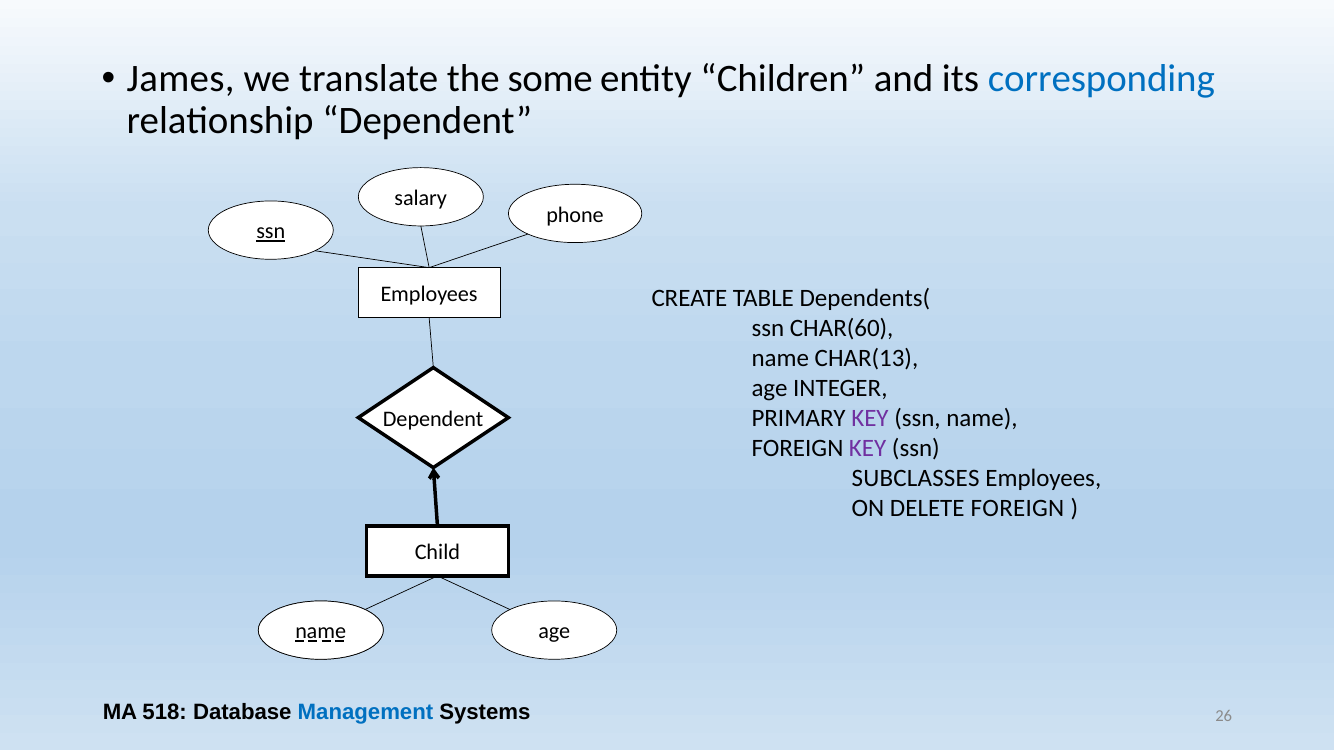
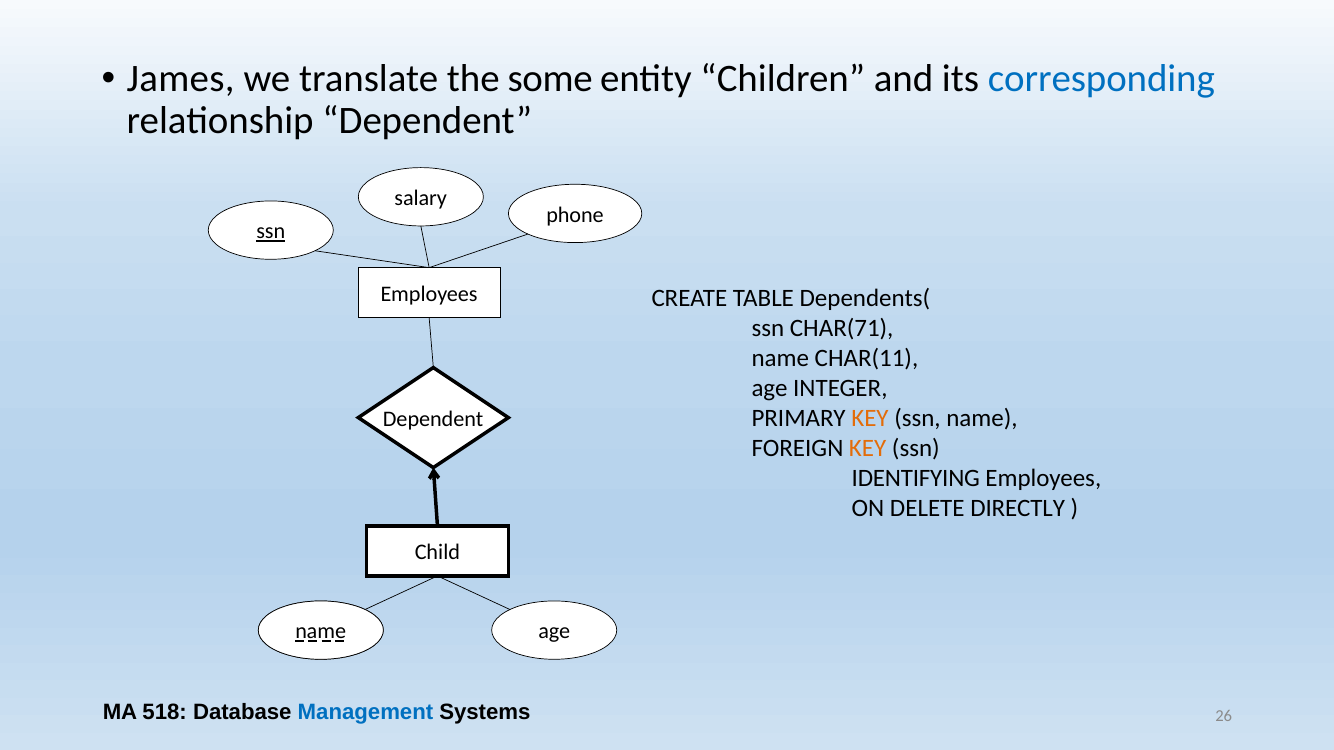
CHAR(60: CHAR(60 -> CHAR(71
CHAR(13: CHAR(13 -> CHAR(11
KEY at (870, 418) colour: purple -> orange
KEY at (868, 448) colour: purple -> orange
SUBCLASSES: SUBCLASSES -> IDENTIFYING
DELETE FOREIGN: FOREIGN -> DIRECTLY
